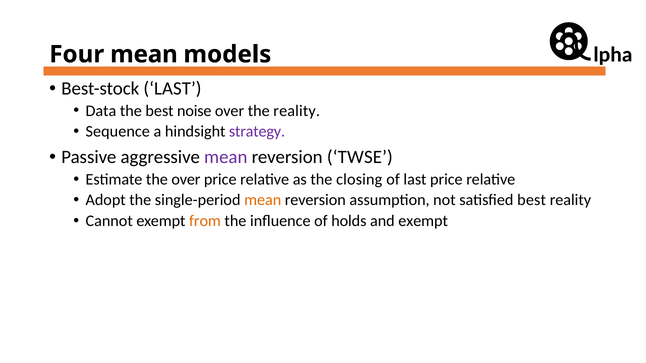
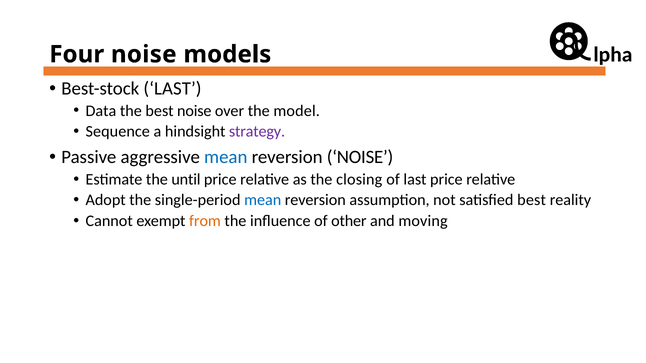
Four mean: mean -> noise
the reality: reality -> model
mean at (226, 157) colour: purple -> blue
reversion TWSE: TWSE -> NOISE
the over: over -> until
mean at (263, 200) colour: orange -> blue
holds: holds -> other
and exempt: exempt -> moving
